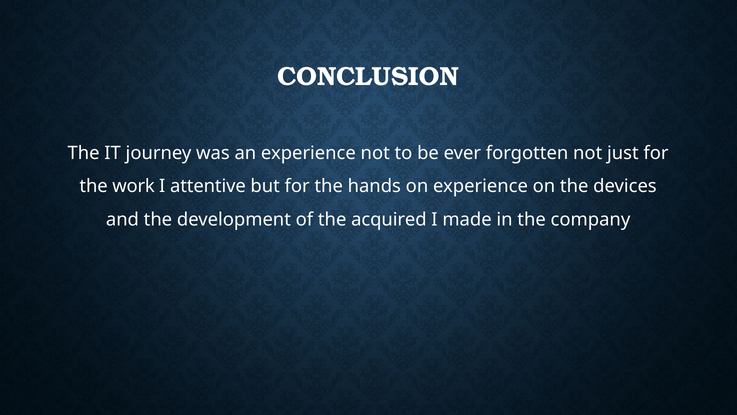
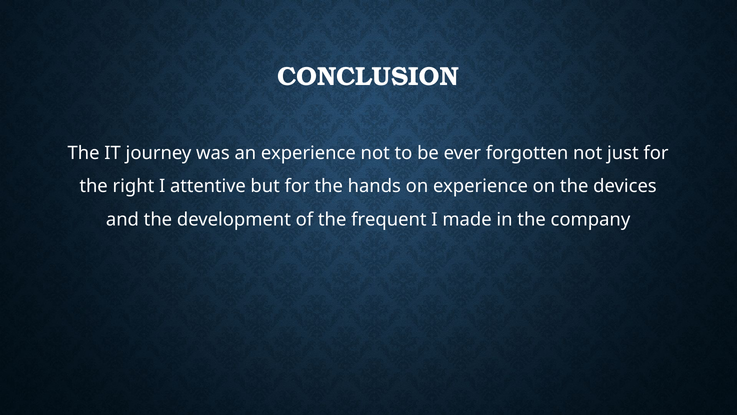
work: work -> right
acquired: acquired -> frequent
